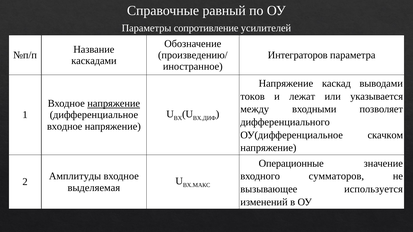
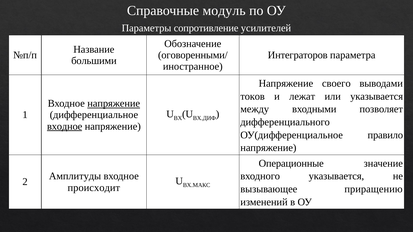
равный: равный -> модуль
произведению/: произведению/ -> оговоренными/
каскадами: каскадами -> большими
каскад: каскад -> своего
входное at (65, 126) underline: none -> present
скачком: скачком -> правило
входного сумматоров: сумматоров -> указывается
выделяемая: выделяемая -> происходит
используется: используется -> приращению
